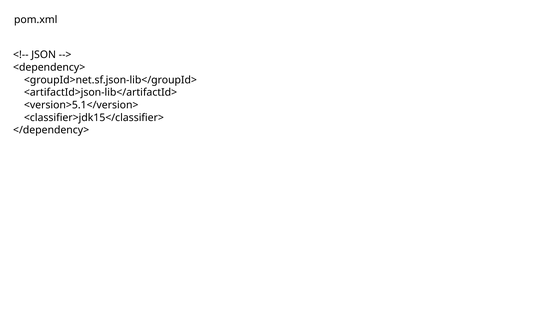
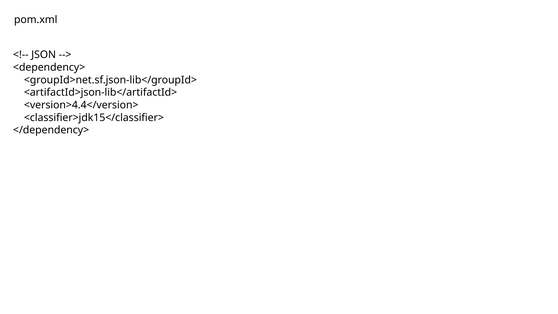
<version>5.1</version>: <version>5.1</version> -> <version>4.4</version>
